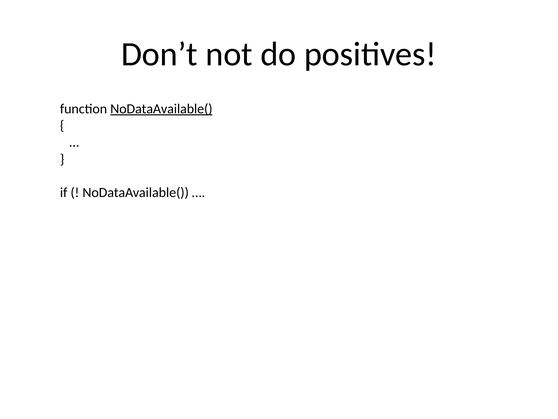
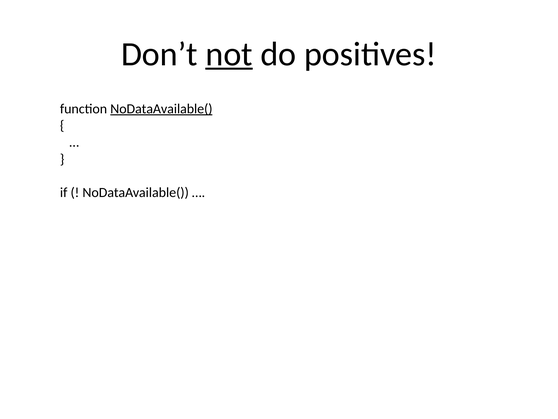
not underline: none -> present
